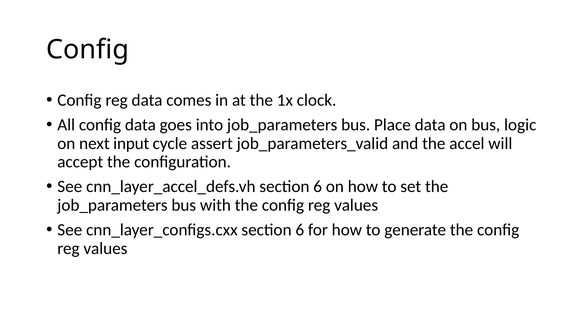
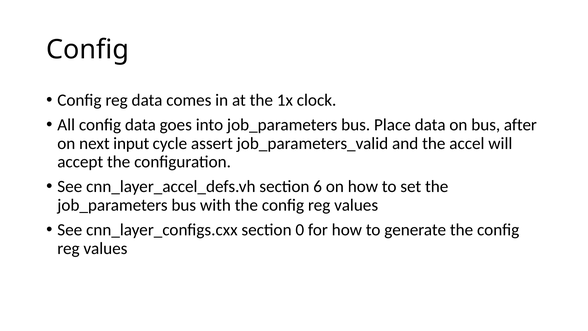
logic: logic -> after
cnn_layer_configs.cxx section 6: 6 -> 0
